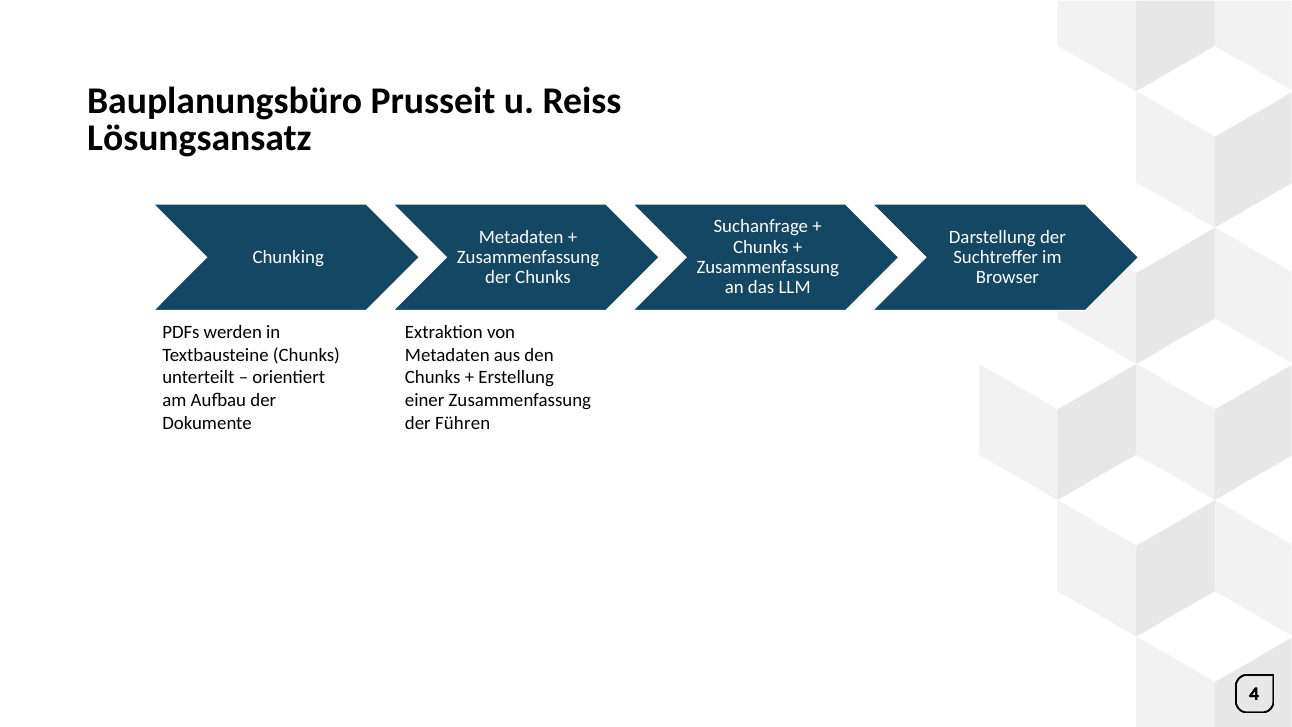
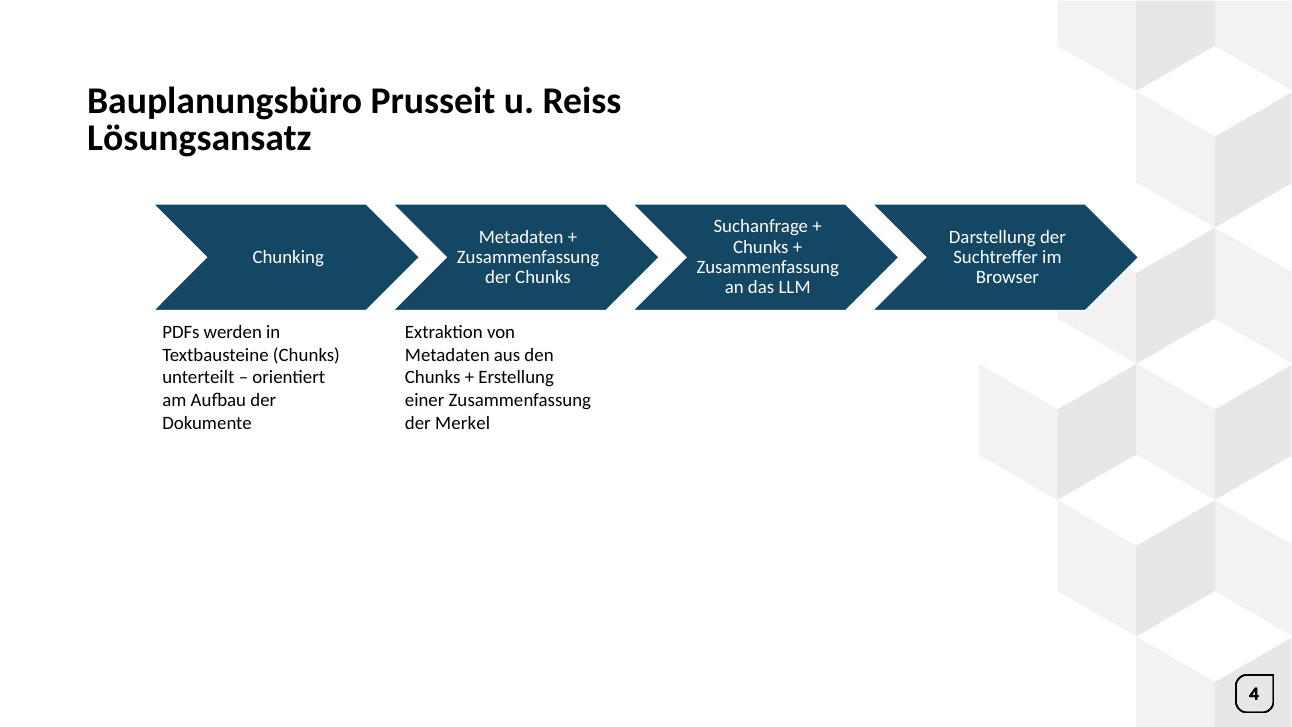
Führen: Führen -> Merkel
